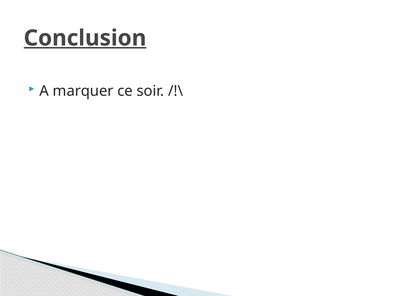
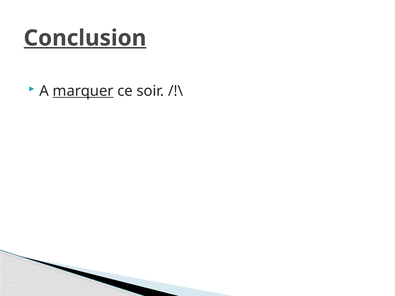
marquer underline: none -> present
